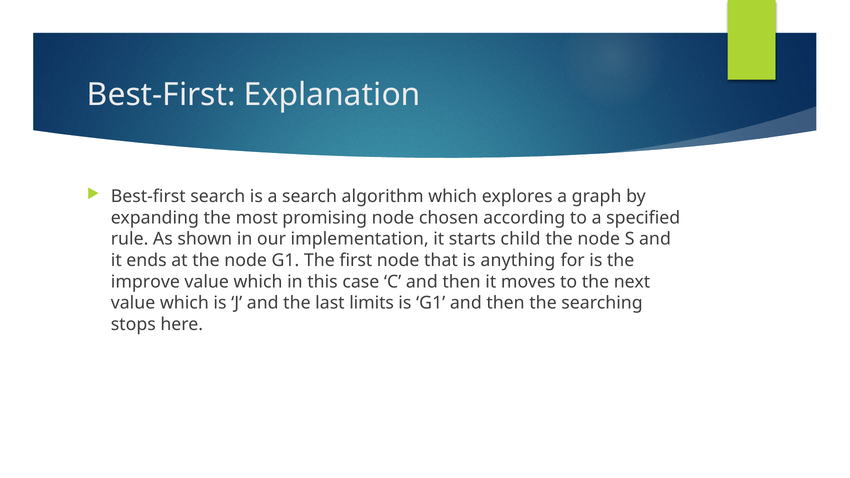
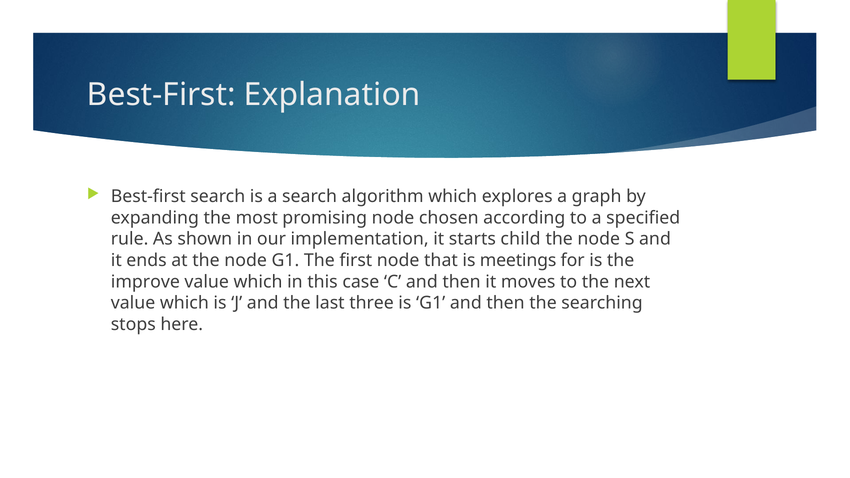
anything: anything -> meetings
limits: limits -> three
